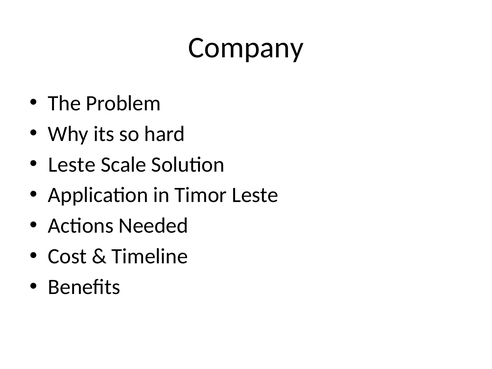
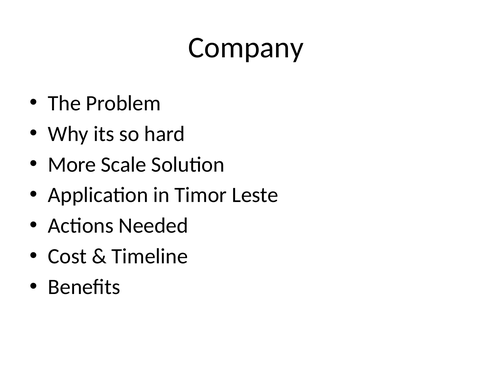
Leste at (72, 164): Leste -> More
